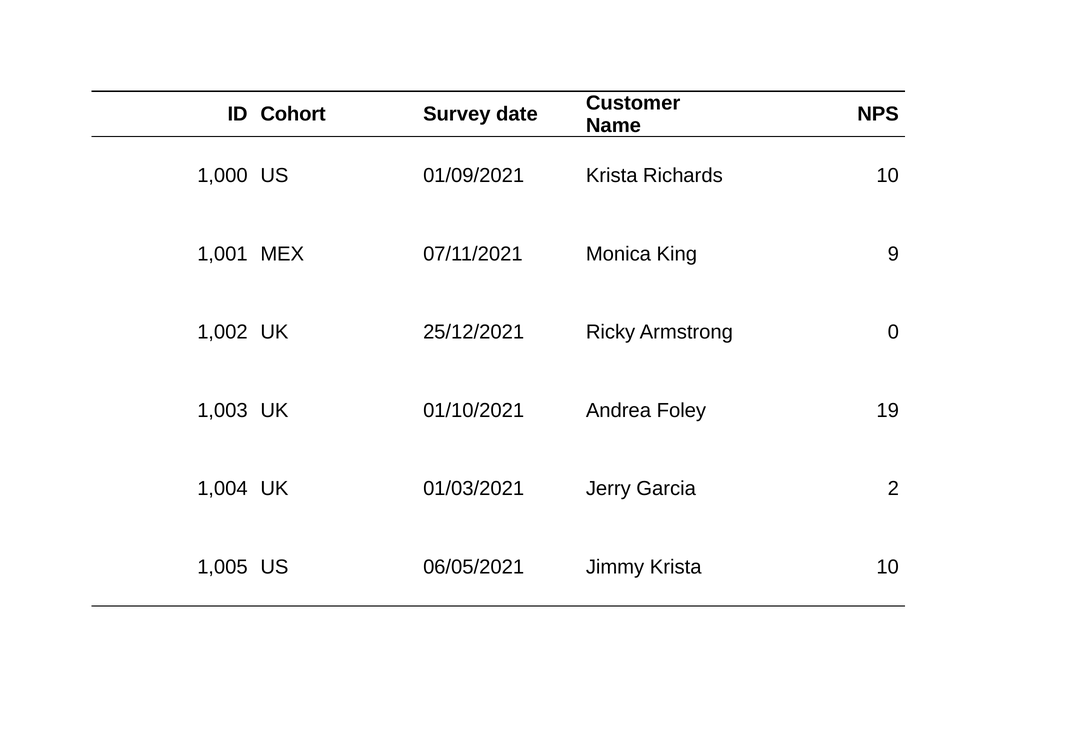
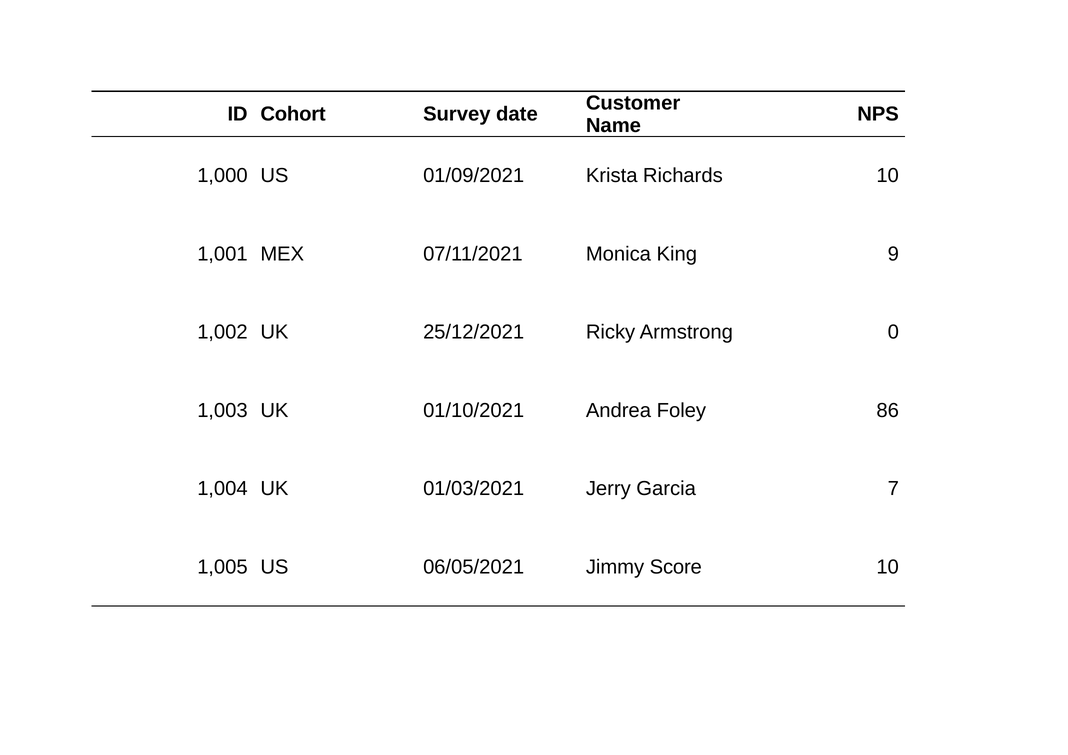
19: 19 -> 86
2: 2 -> 7
Jimmy Krista: Krista -> Score
